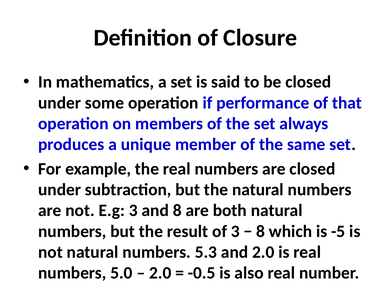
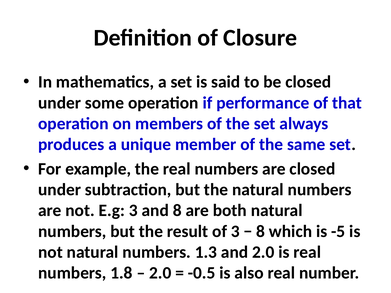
5.3: 5.3 -> 1.3
5.0: 5.0 -> 1.8
